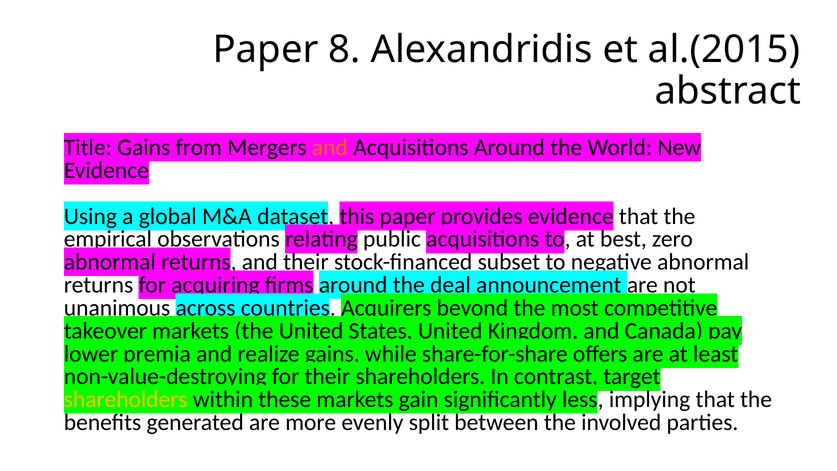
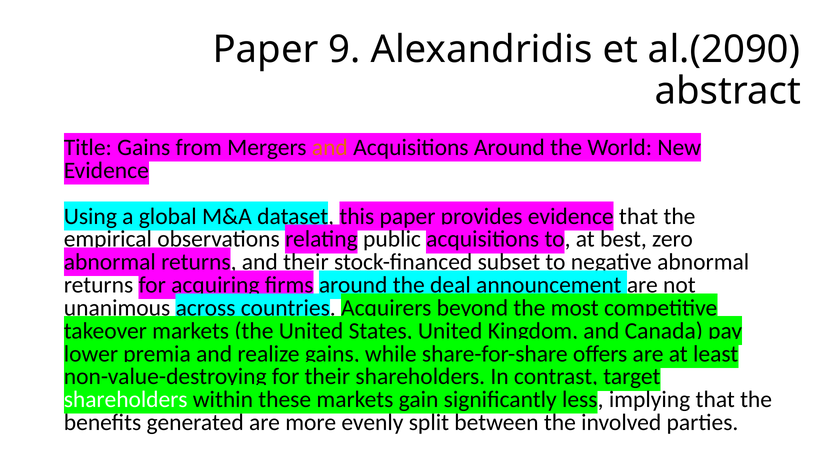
8: 8 -> 9
al.(2015: al.(2015 -> al.(2090
shareholders at (126, 399) colour: yellow -> white
